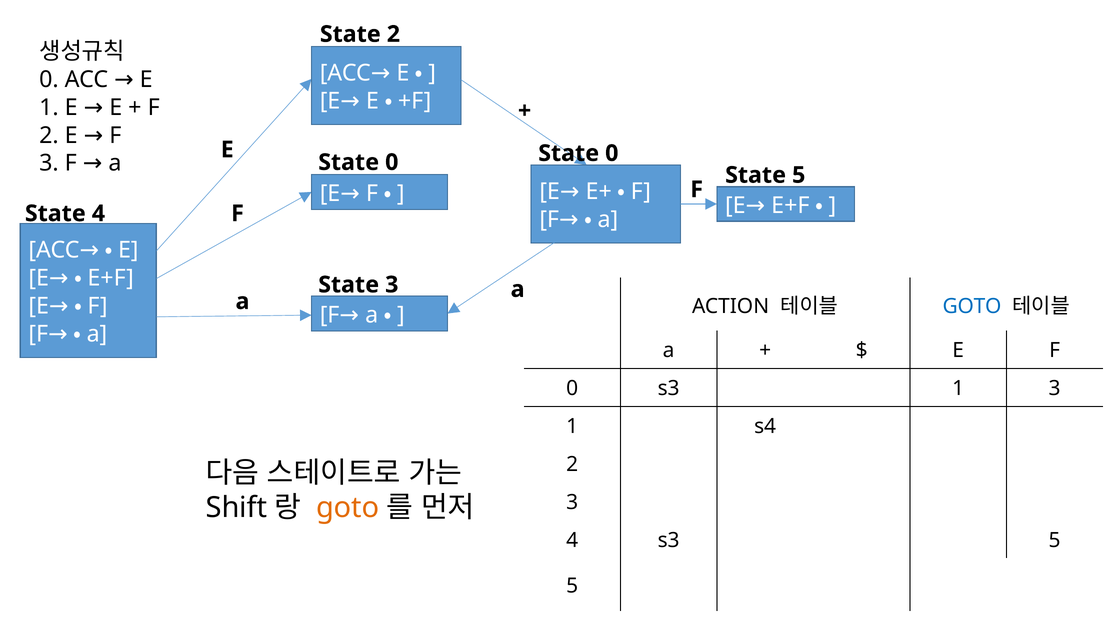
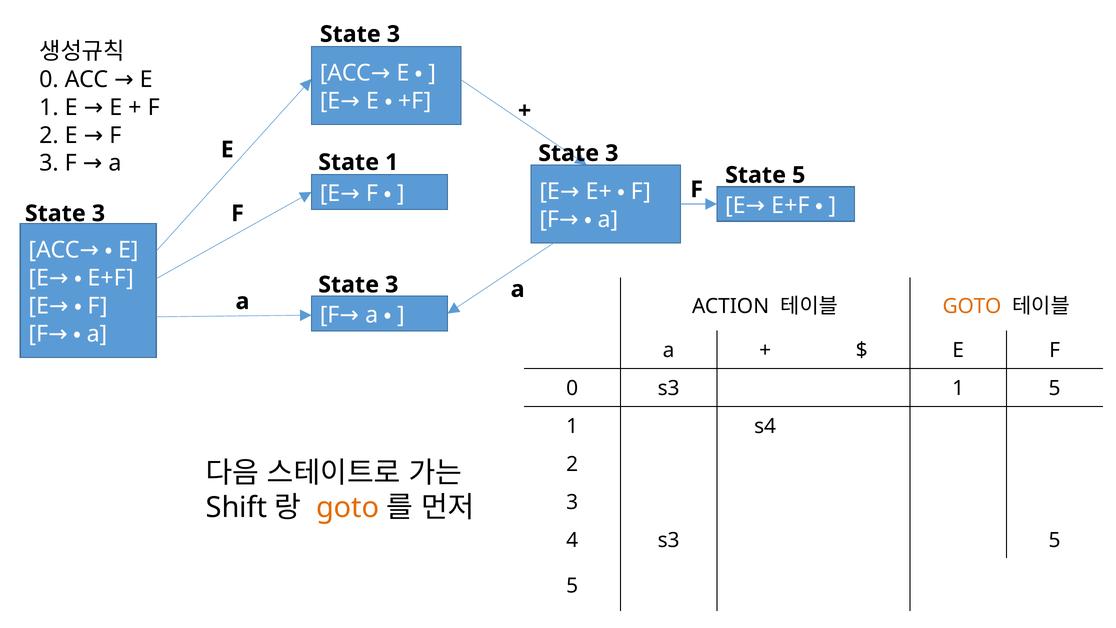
2 at (393, 34): 2 -> 3
0 at (612, 153): 0 -> 3
0 at (392, 162): 0 -> 1
4 at (98, 213): 4 -> 3
GOTO at (972, 306) colour: blue -> orange
1 3: 3 -> 5
